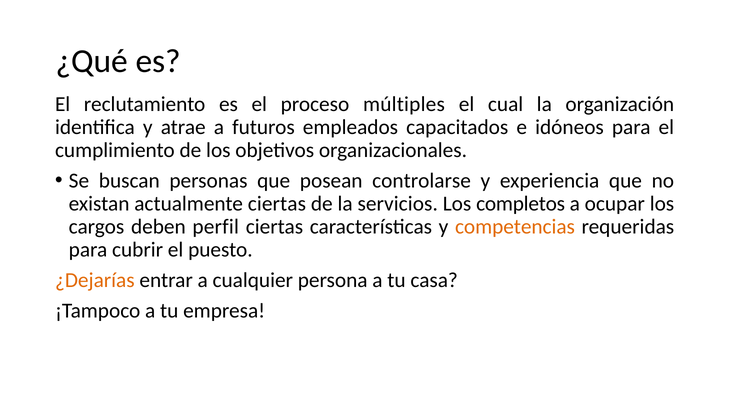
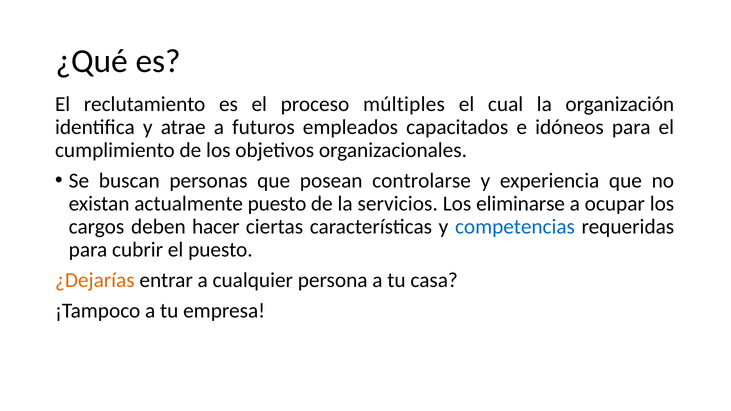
actualmente ciertas: ciertas -> puesto
completos: completos -> eliminarse
perfil: perfil -> hacer
competencias colour: orange -> blue
